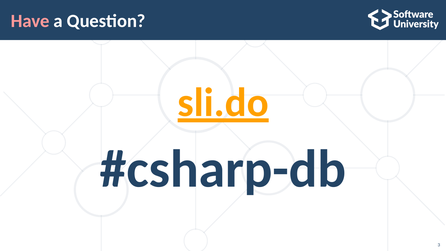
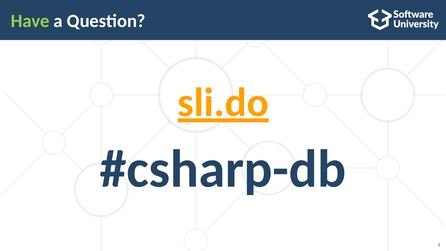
Have colour: pink -> light green
